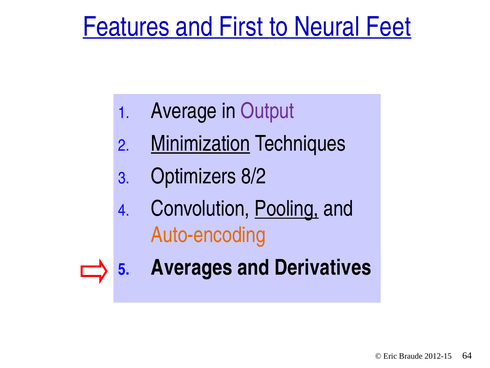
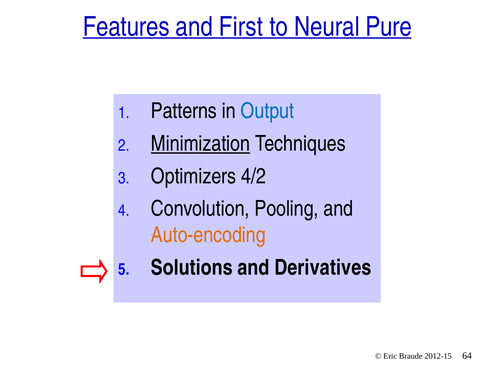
Feet: Feet -> Pure
Average: Average -> Patterns
Output colour: purple -> blue
8/2: 8/2 -> 4/2
Pooling underline: present -> none
Averages: Averages -> Solutions
